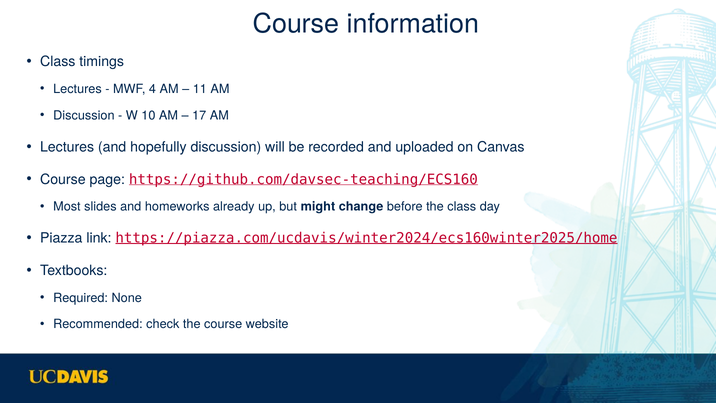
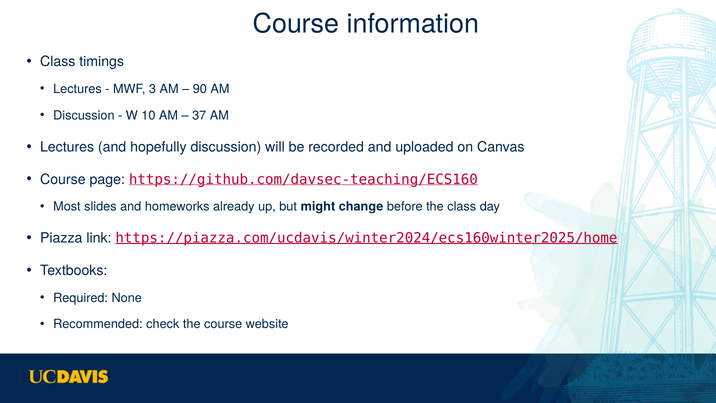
4: 4 -> 3
11: 11 -> 90
17: 17 -> 37
